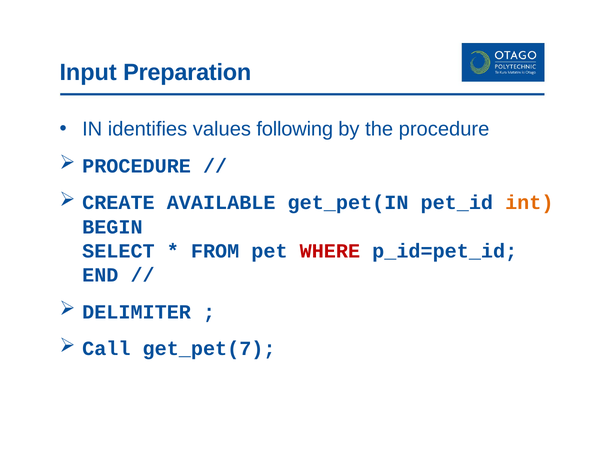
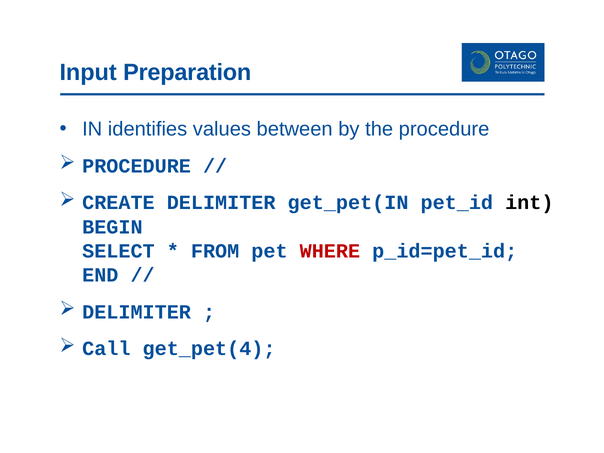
following: following -> between
CREATE AVAILABLE: AVAILABLE -> DELIMITER
int colour: orange -> black
get_pet(7: get_pet(7 -> get_pet(4
